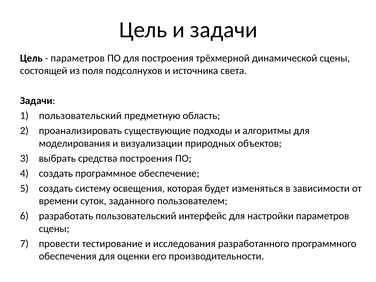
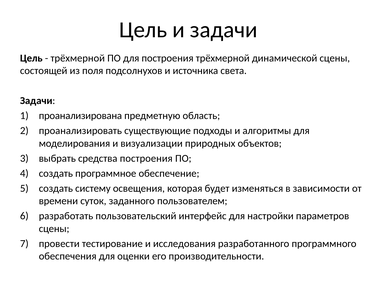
параметров at (78, 58): параметров -> трёхмерной
пользовательский at (80, 116): пользовательский -> проанализирована
